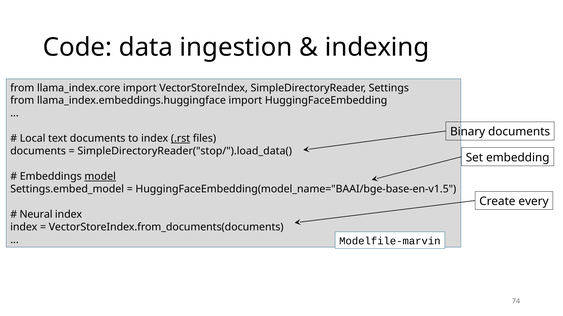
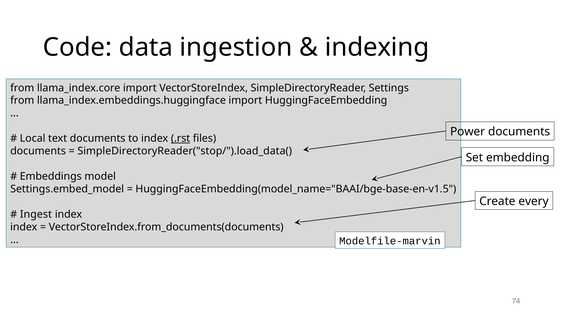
Binary: Binary -> Power
model underline: present -> none
Neural: Neural -> Ingest
